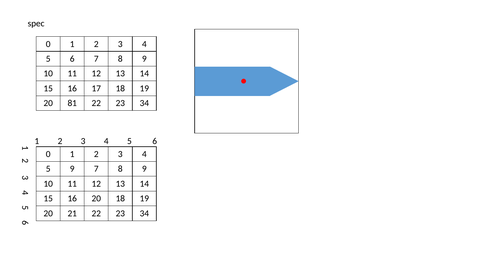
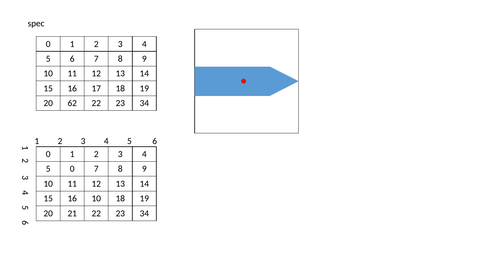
81: 81 -> 62
5 9: 9 -> 0
16 20: 20 -> 10
